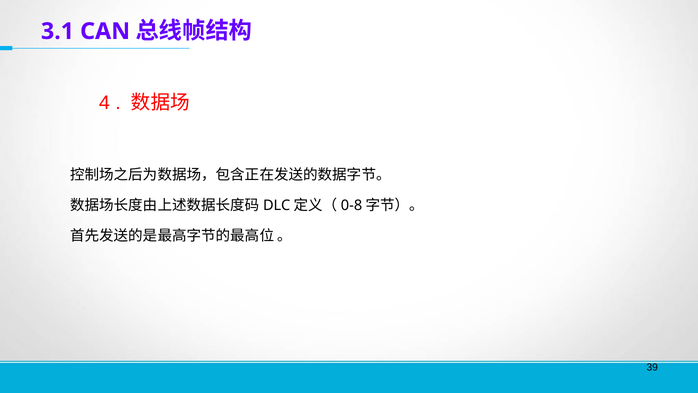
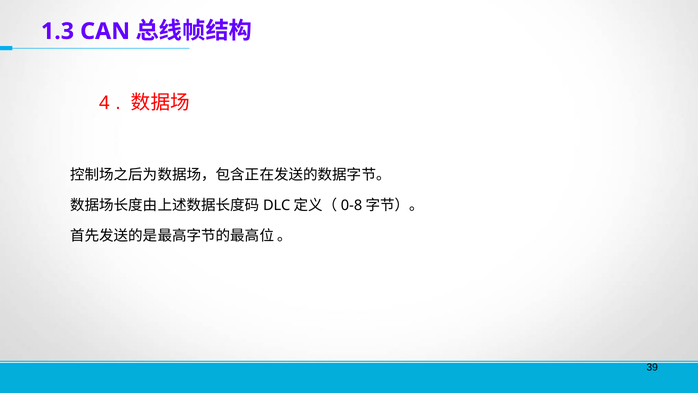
3.1: 3.1 -> 1.3
